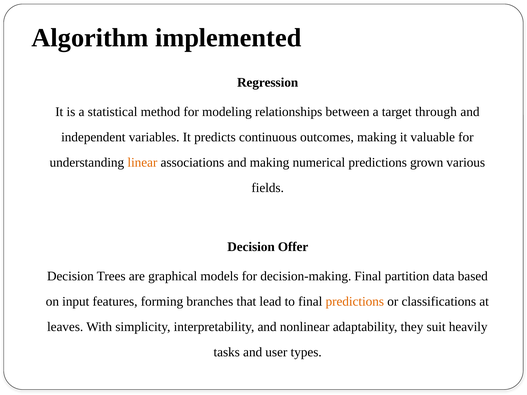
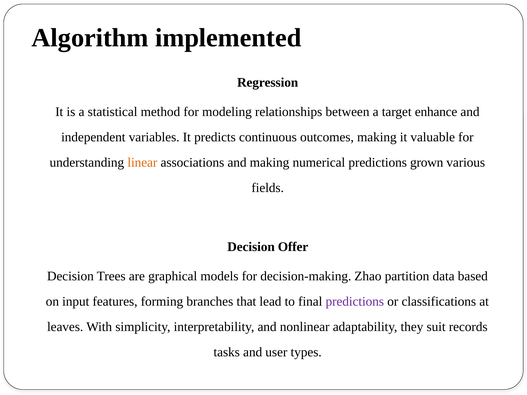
through: through -> enhance
decision-making Final: Final -> Zhao
predictions at (355, 302) colour: orange -> purple
heavily: heavily -> records
